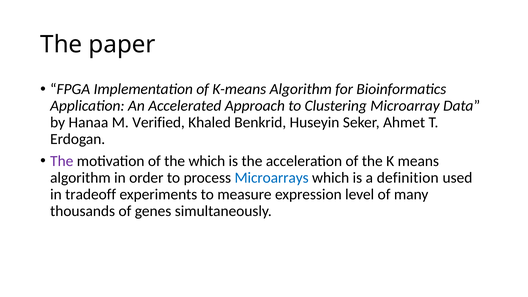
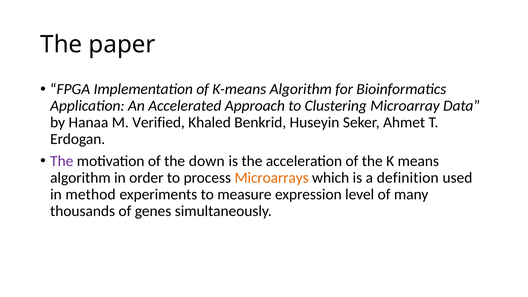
the which: which -> down
Microarrays colour: blue -> orange
tradeoff: tradeoff -> method
